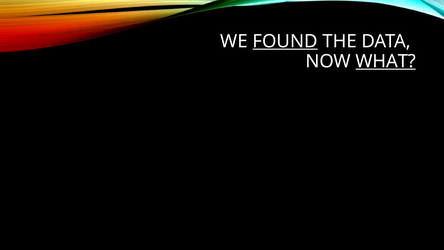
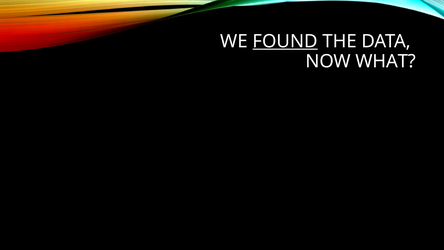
WHAT underline: present -> none
